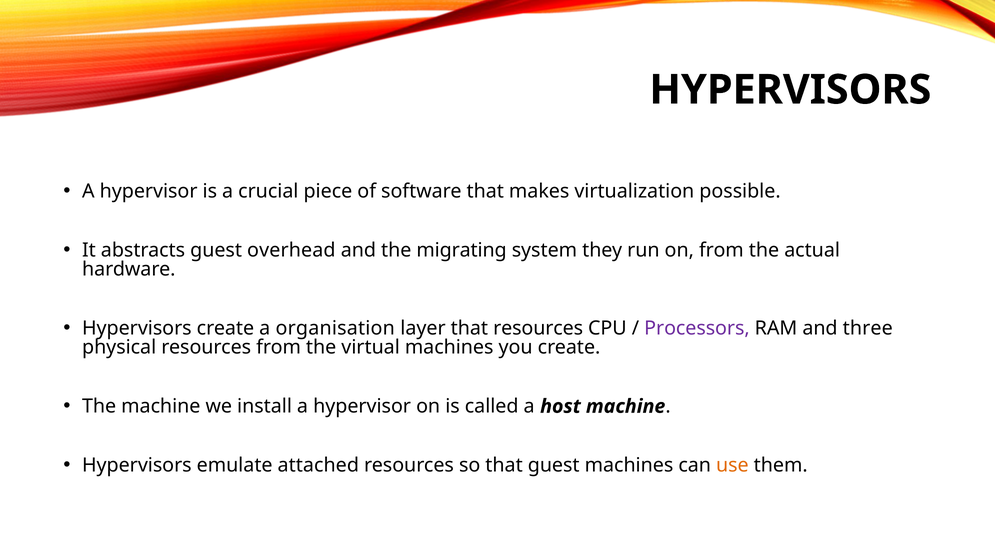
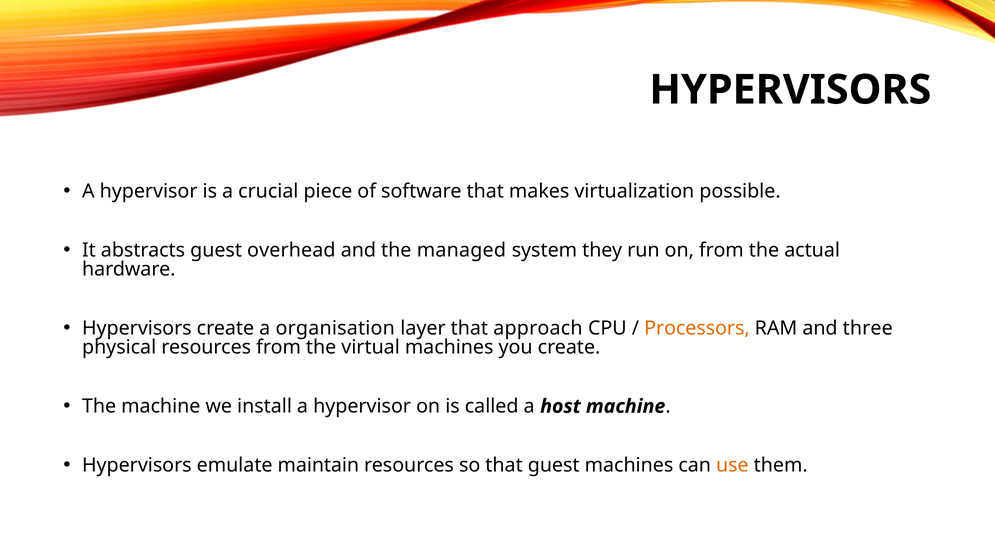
migrating: migrating -> managed
that resources: resources -> approach
Processors colour: purple -> orange
attached: attached -> maintain
